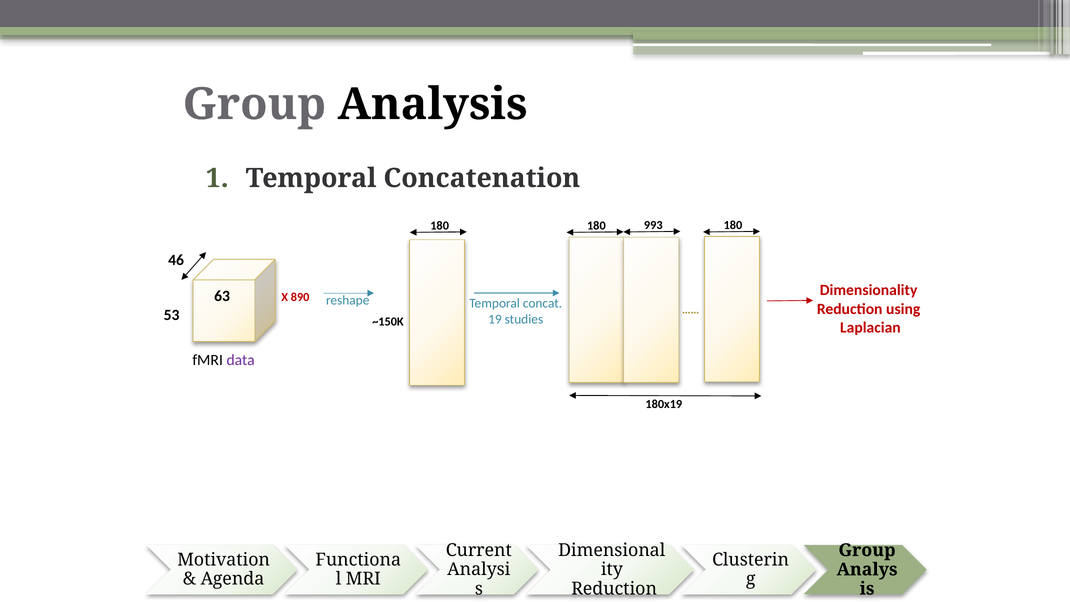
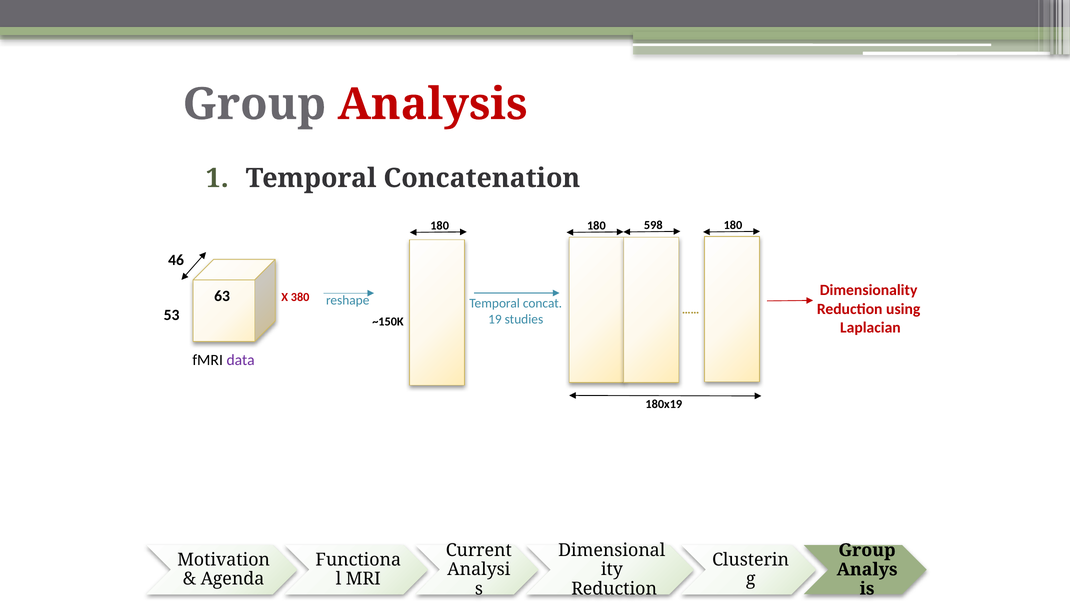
Analysis colour: black -> red
993: 993 -> 598
890: 890 -> 380
